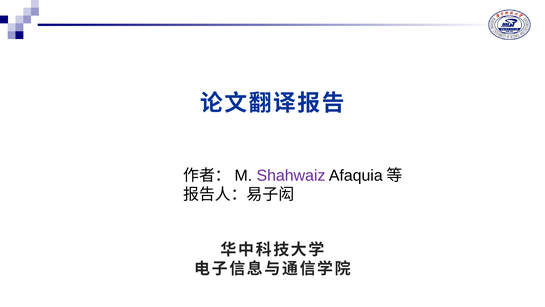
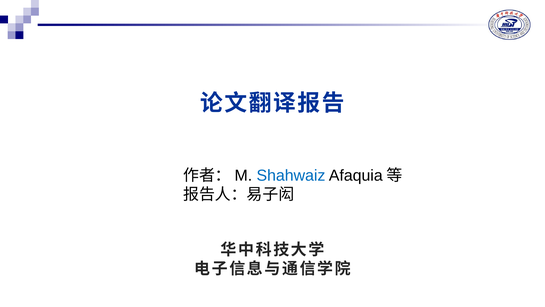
Shahwaiz colour: purple -> blue
